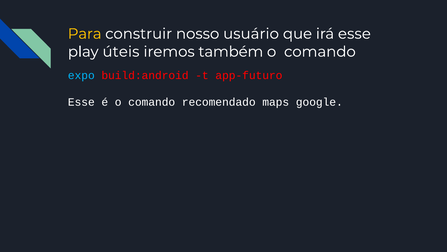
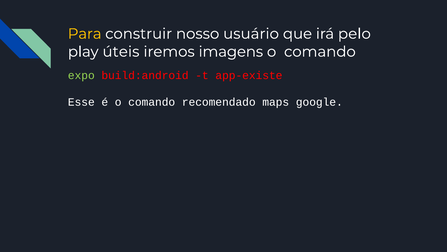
irá esse: esse -> pelo
também: também -> imagens
expo colour: light blue -> light green
app-futuro: app-futuro -> app-existe
